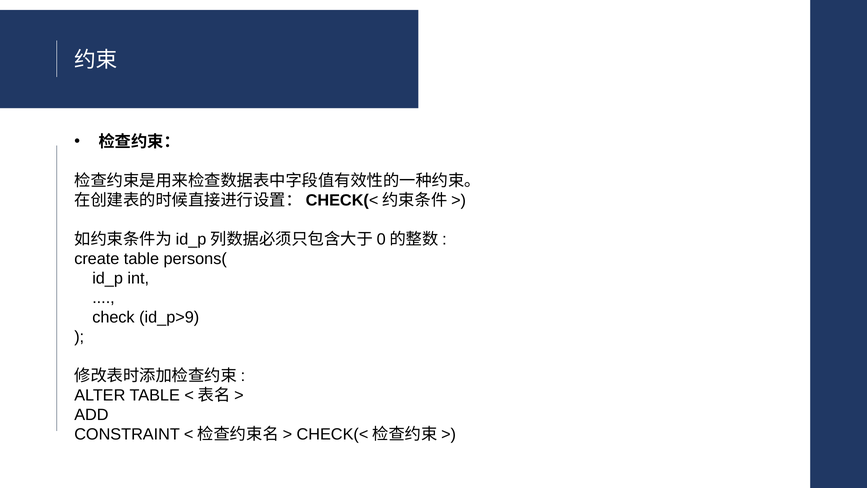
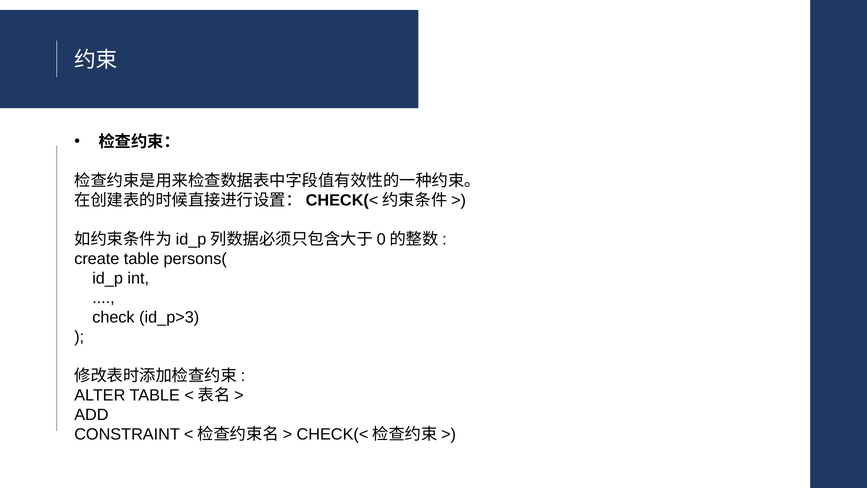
id_p>9: id_p>9 -> id_p>3
